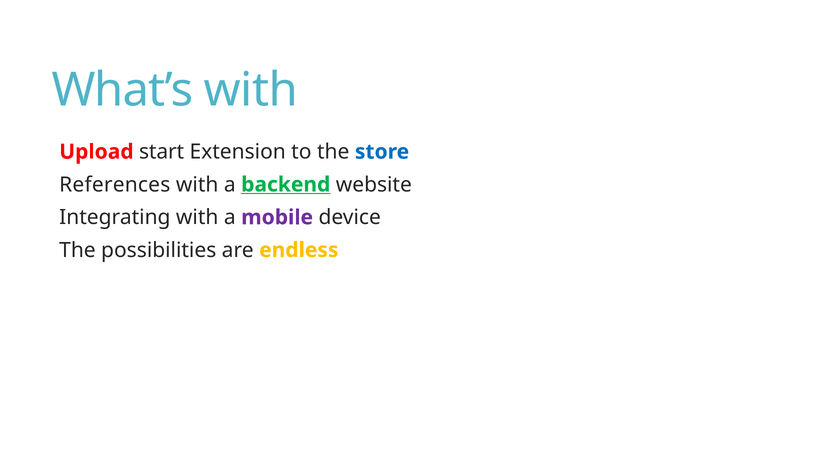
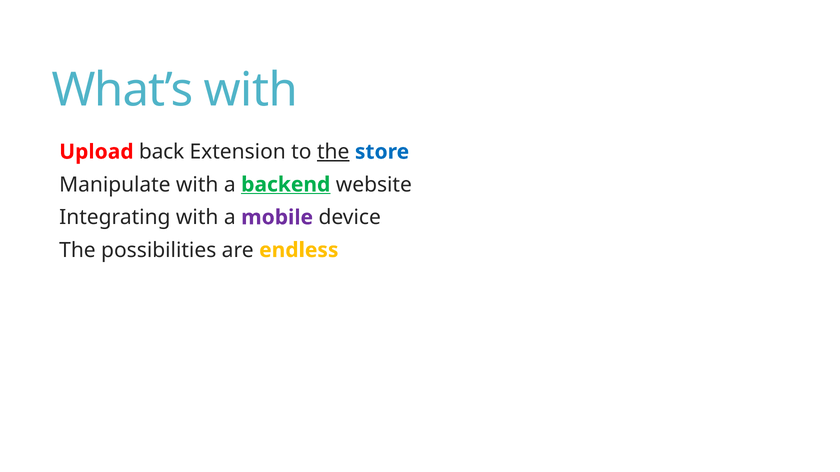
start: start -> back
the at (333, 152) underline: none -> present
References: References -> Manipulate
